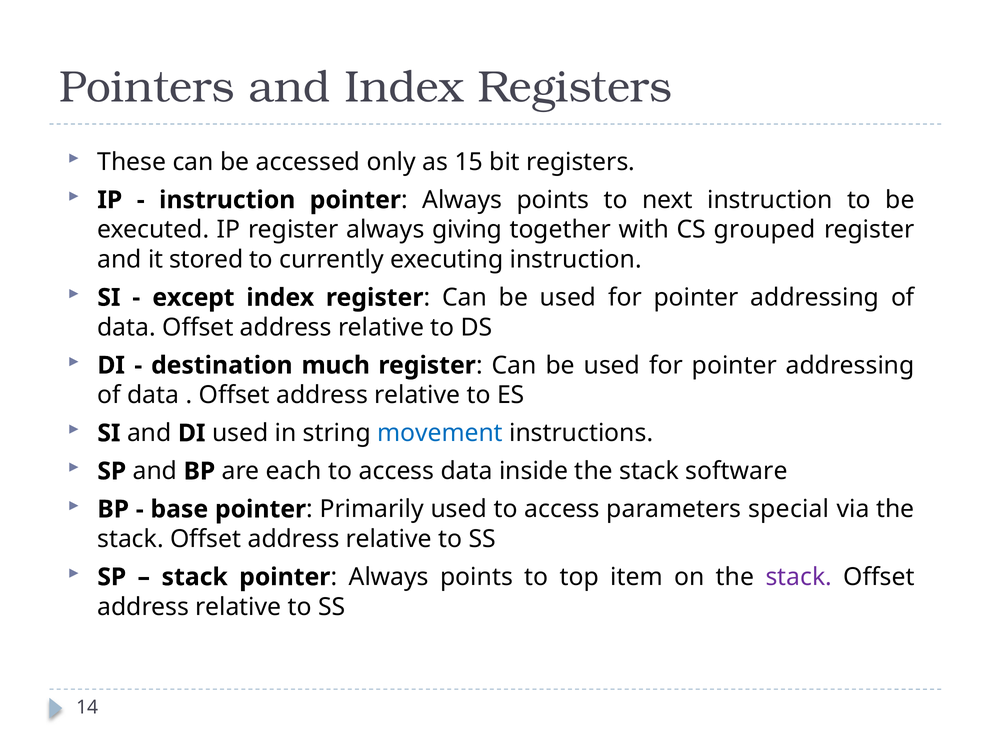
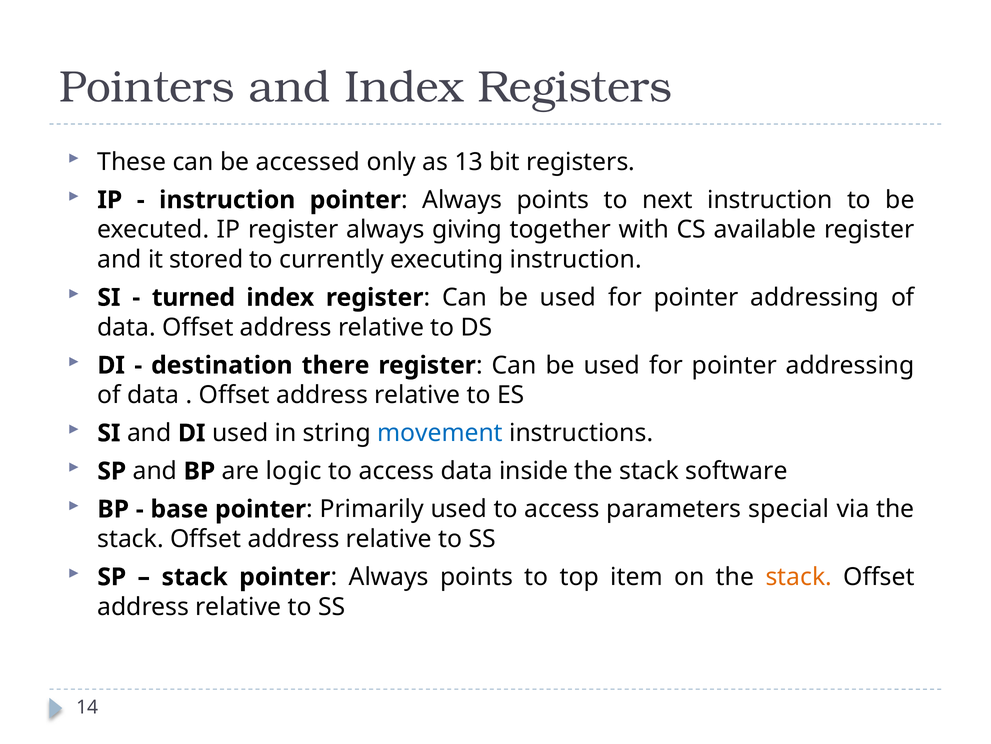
15: 15 -> 13
grouped: grouped -> available
except: except -> turned
much: much -> there
each: each -> logic
stack at (799, 576) colour: purple -> orange
